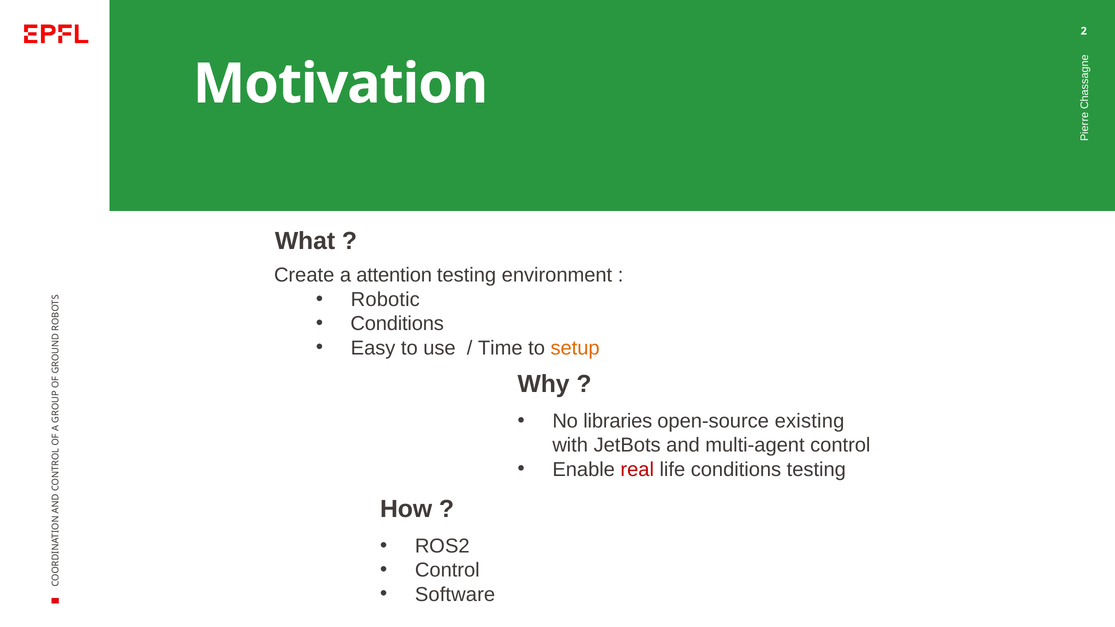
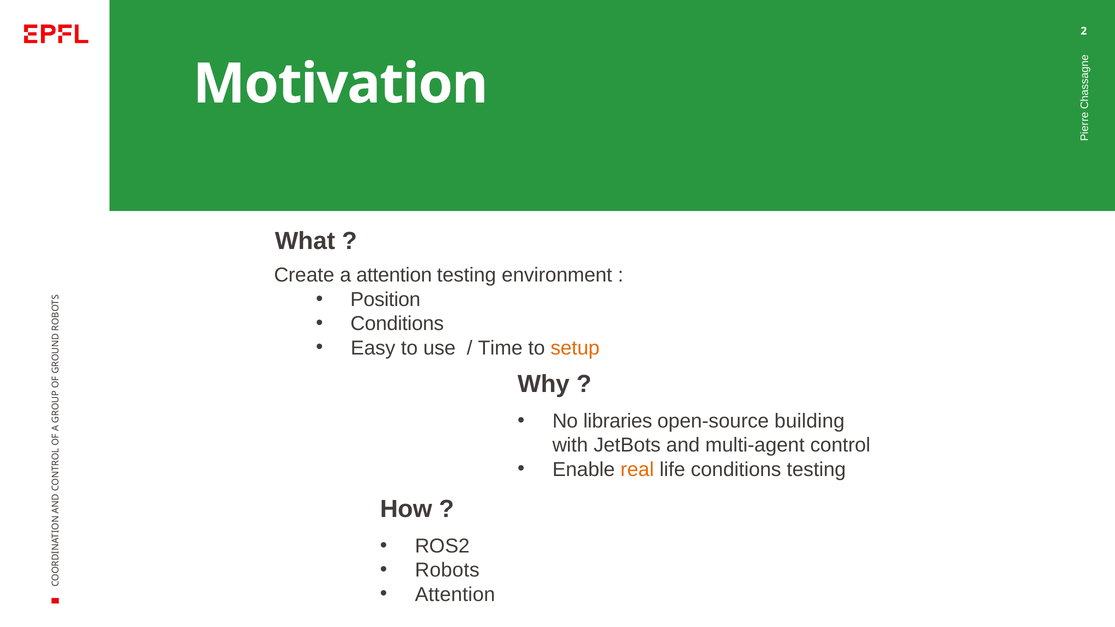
Robotic: Robotic -> Position
existing: existing -> building
real colour: red -> orange
Control at (447, 570): Control -> Robots
Software at (455, 595): Software -> Attention
